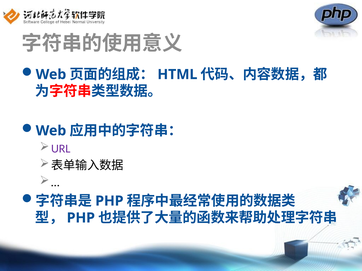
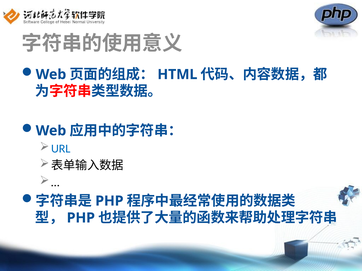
URL colour: purple -> blue
